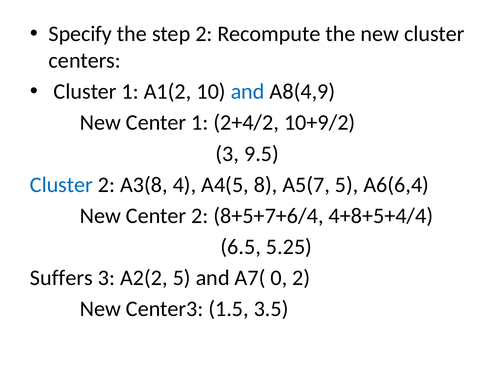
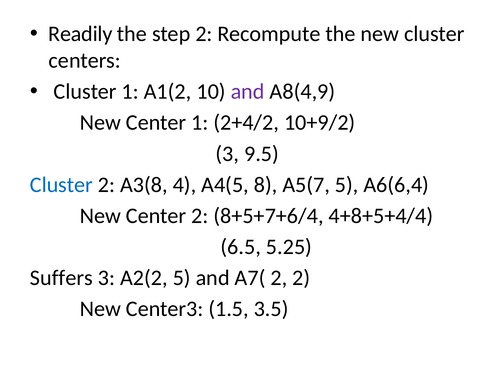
Specify: Specify -> Readily
and at (248, 92) colour: blue -> purple
A7( 0: 0 -> 2
